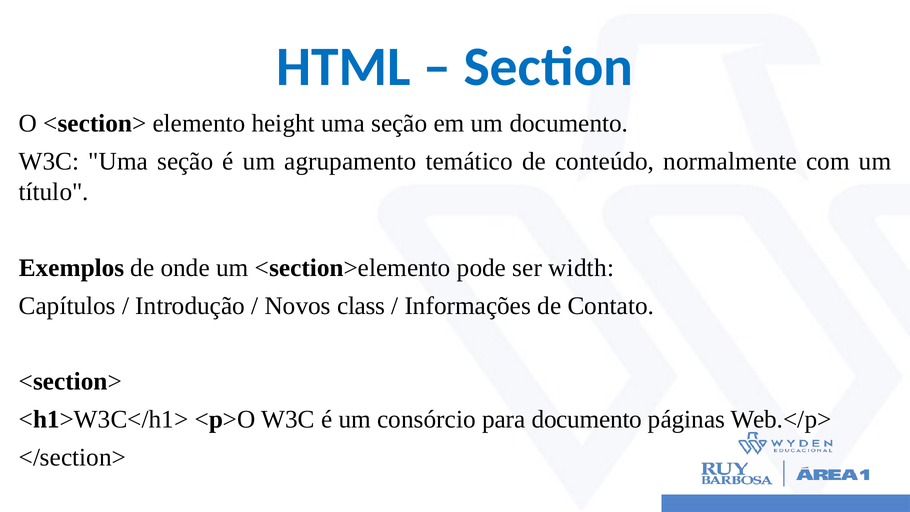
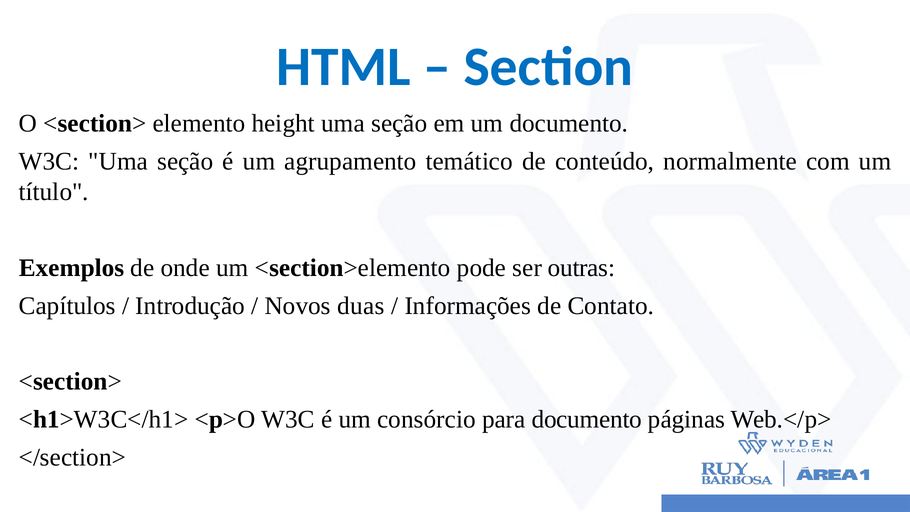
width: width -> outras
class: class -> duas
